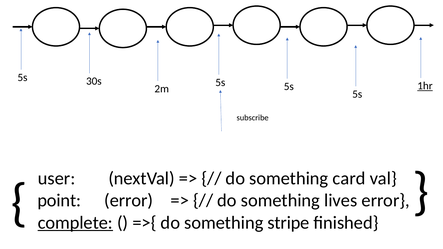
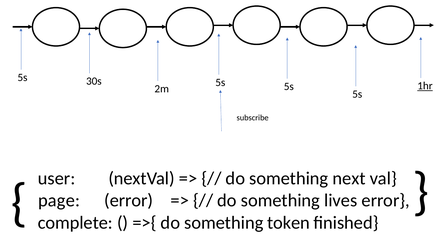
card: card -> next
point: point -> page
complete underline: present -> none
stripe: stripe -> token
